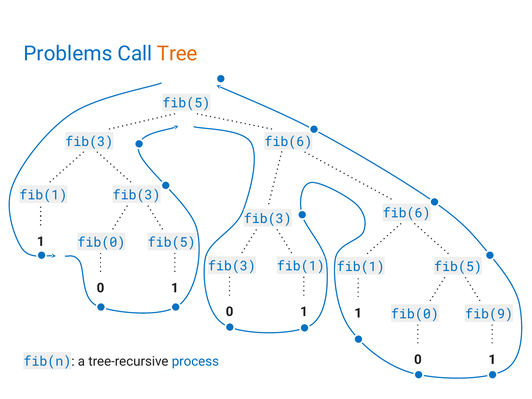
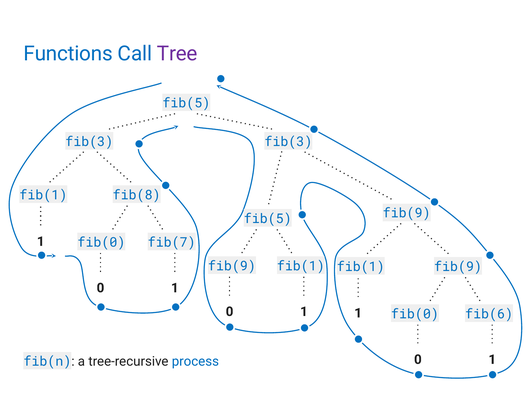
Problems: Problems -> Functions
Tree colour: orange -> purple
fib(3 fib(6: fib(6 -> fib(3
fib(3 at (137, 195): fib(3 -> fib(8
fib(6 at (407, 213): fib(6 -> fib(9
fib(3 at (268, 219): fib(3 -> fib(5
fib(0 fib(5: fib(5 -> fib(7
fib(3 at (232, 266): fib(3 -> fib(9
fib(5 at (458, 267): fib(5 -> fib(9
fib(9: fib(9 -> fib(6
